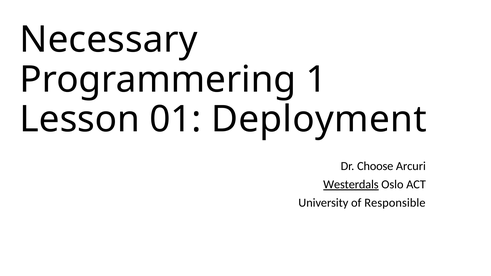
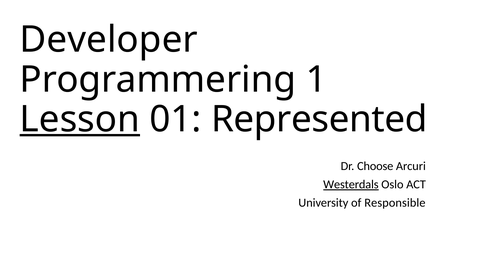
Necessary: Necessary -> Developer
Lesson underline: none -> present
Deployment: Deployment -> Represented
